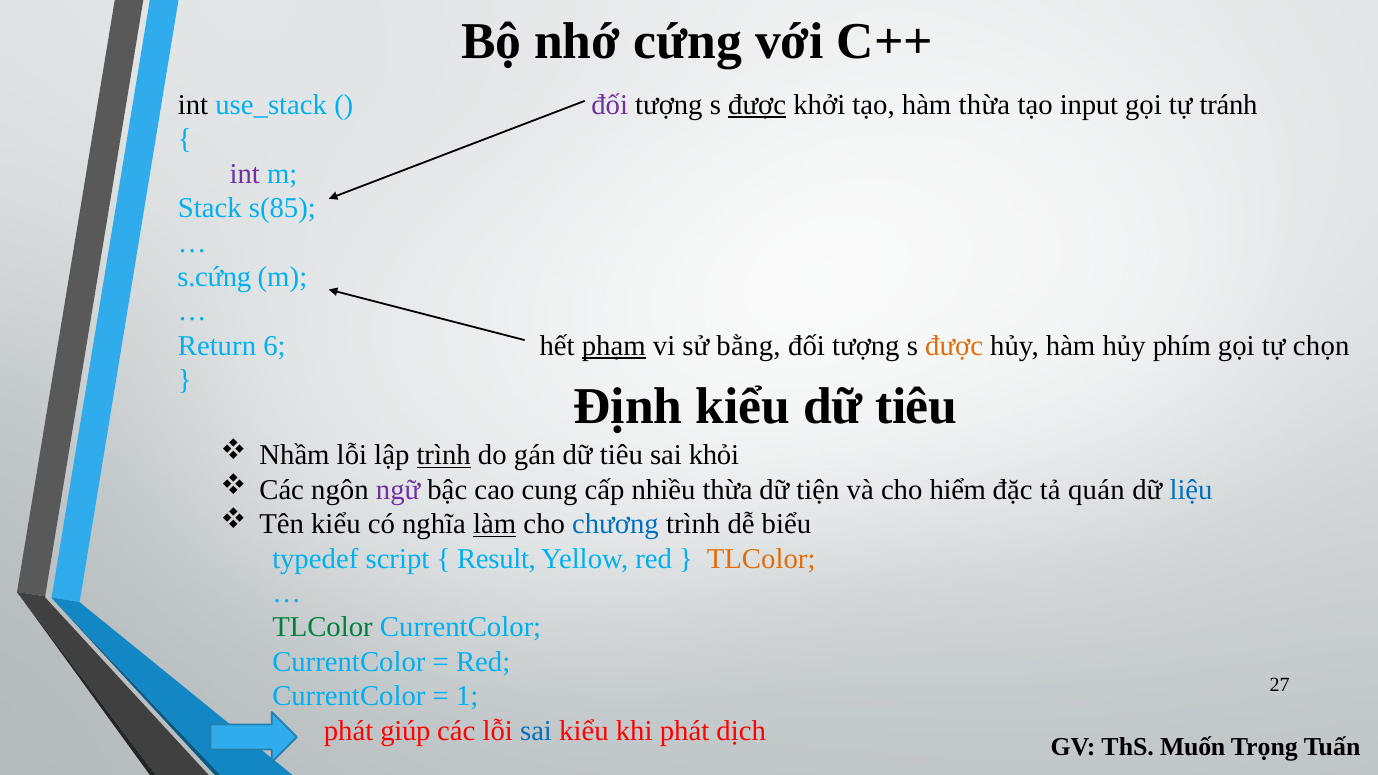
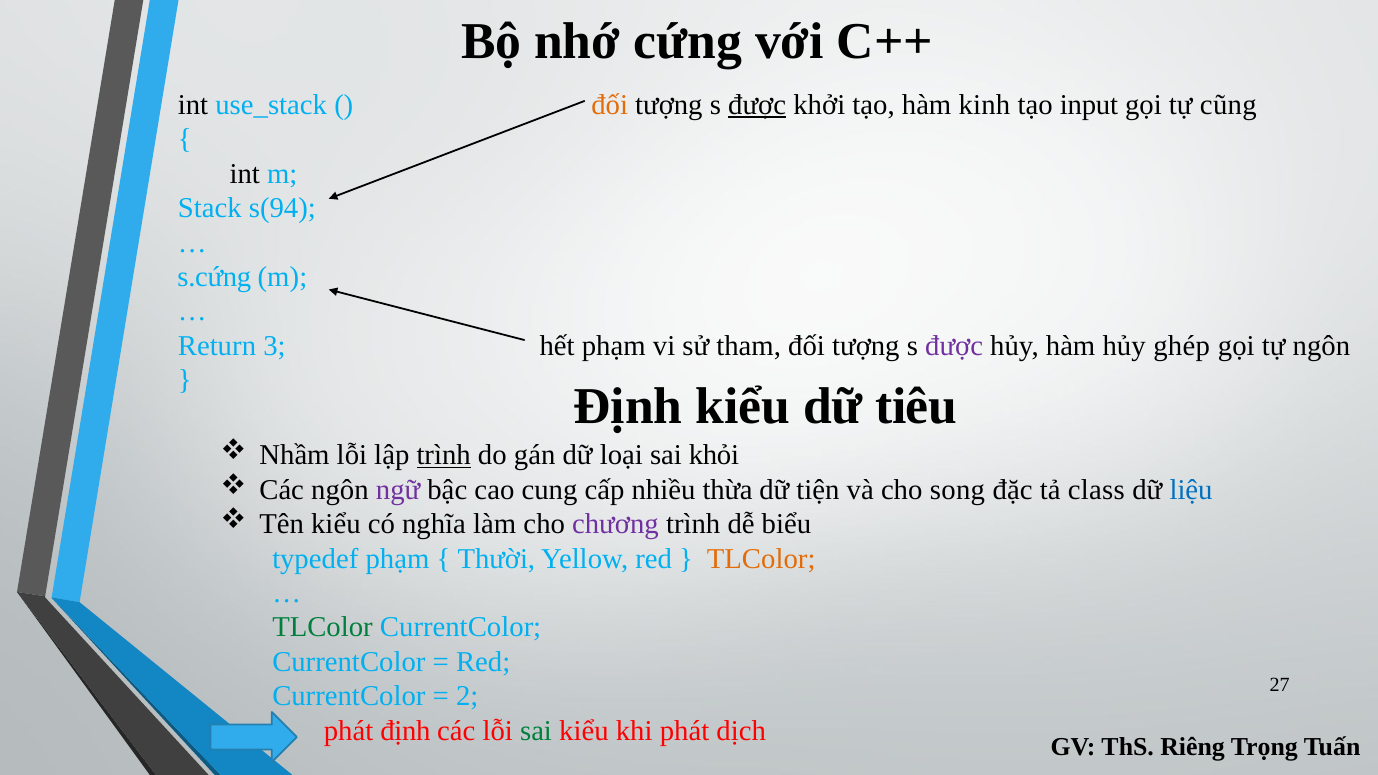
đối at (610, 105) colour: purple -> orange
hàm thừa: thừa -> kinh
tránh: tránh -> cũng
int at (245, 174) colour: purple -> black
s(85: s(85 -> s(94
6: 6 -> 3
phạm at (614, 346) underline: present -> none
bằng: bằng -> tham
được at (954, 346) colour: orange -> purple
phím: phím -> ghép
tự chọn: chọn -> ngôn
gán dữ tiêu: tiêu -> loại
hiểm: hiểm -> song
quán: quán -> class
làm underline: present -> none
chương colour: blue -> purple
typedef script: script -> phạm
Result: Result -> Thười
1: 1 -> 2
phát giúp: giúp -> định
sai at (536, 731) colour: blue -> green
Muốn: Muốn -> Riêng
